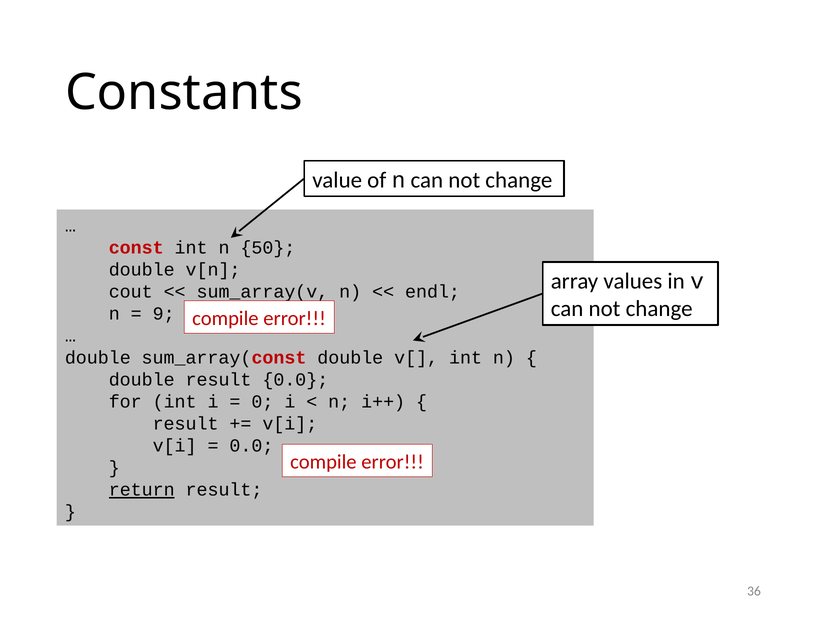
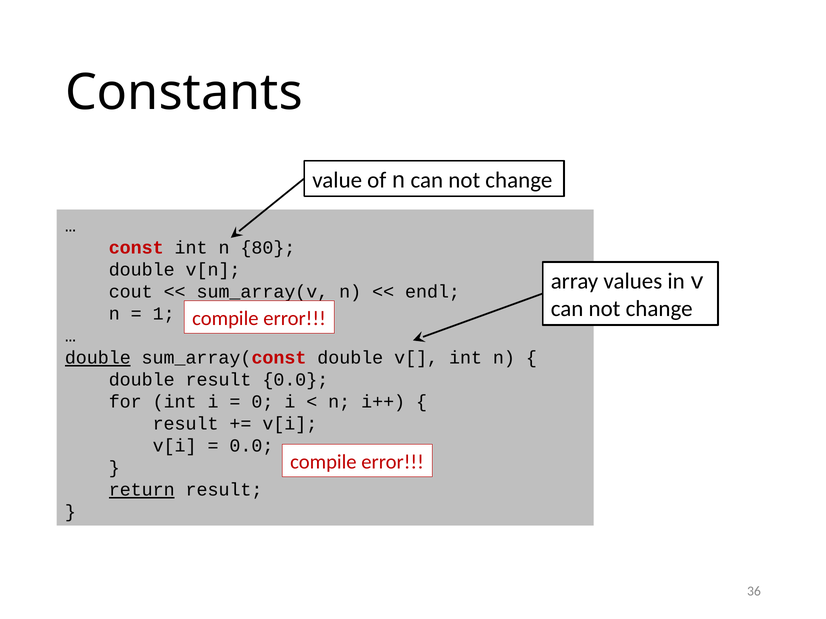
50: 50 -> 80
9: 9 -> 1
double at (98, 358) underline: none -> present
